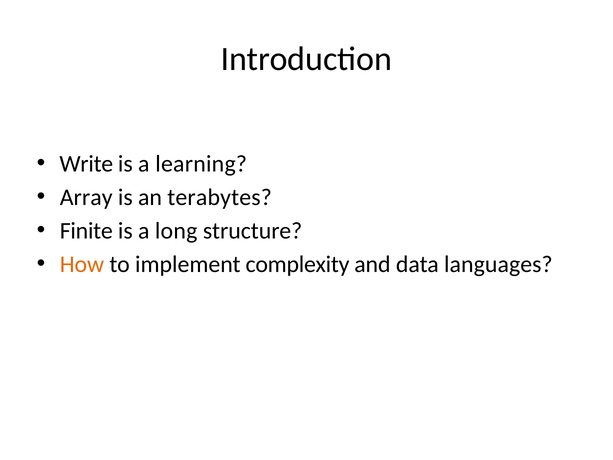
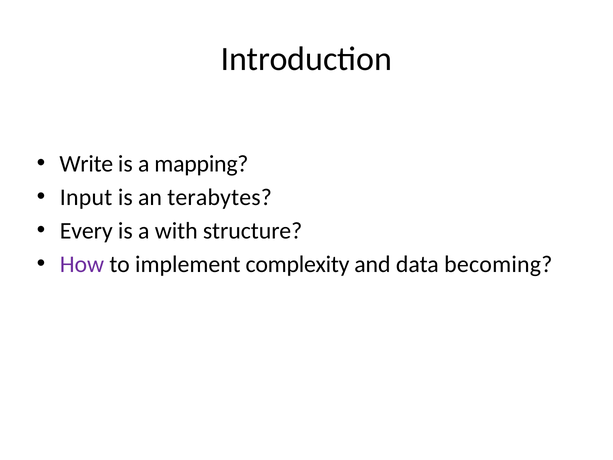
learning: learning -> mapping
Array: Array -> Input
Finite: Finite -> Every
long: long -> with
How colour: orange -> purple
languages: languages -> becoming
